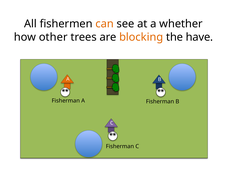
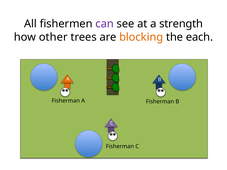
can colour: orange -> purple
whether: whether -> strength
have: have -> each
